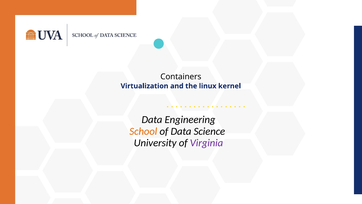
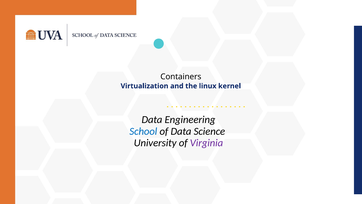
School colour: orange -> blue
